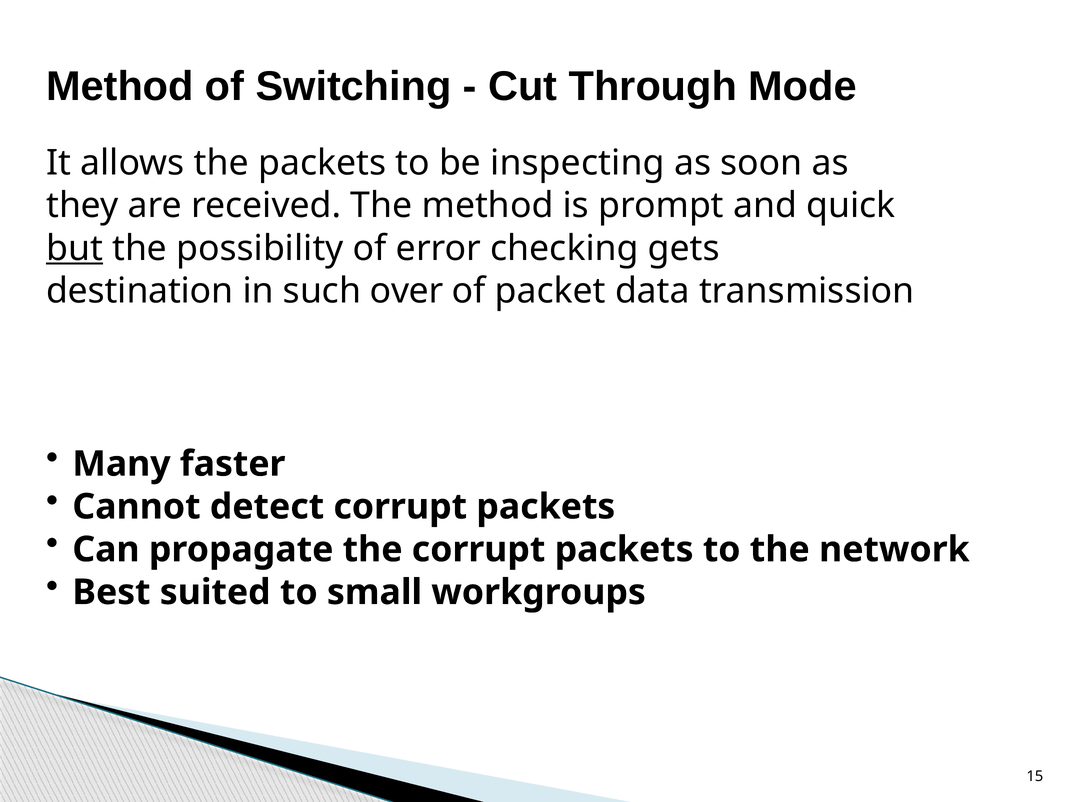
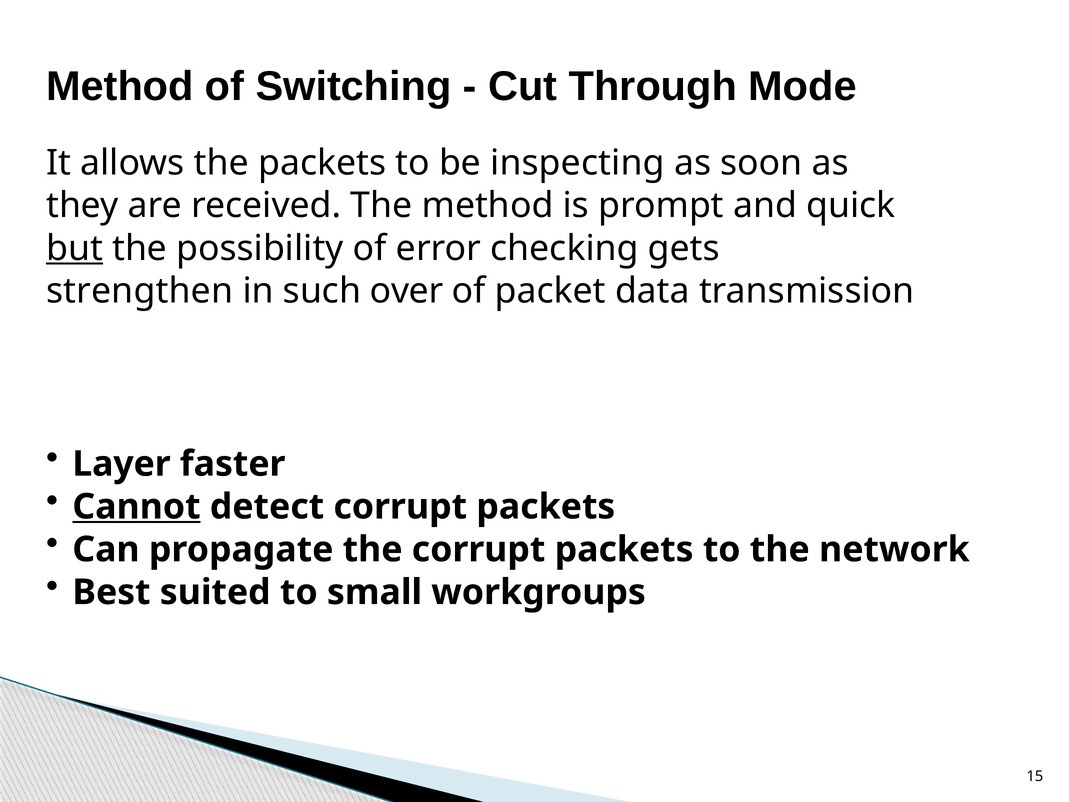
destination: destination -> strengthen
Many: Many -> Layer
Cannot underline: none -> present
